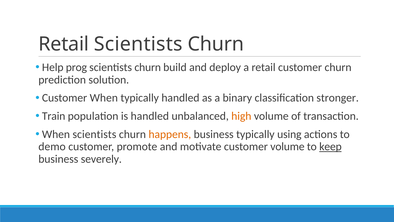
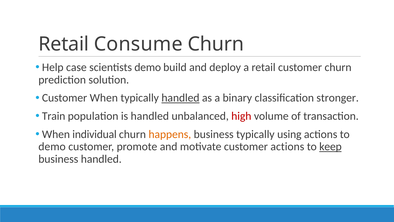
Retail Scientists: Scientists -> Consume
prog: prog -> case
churn at (148, 67): churn -> demo
handled at (180, 98) underline: none -> present
high colour: orange -> red
When scientists: scientists -> individual
customer volume: volume -> actions
business severely: severely -> handled
